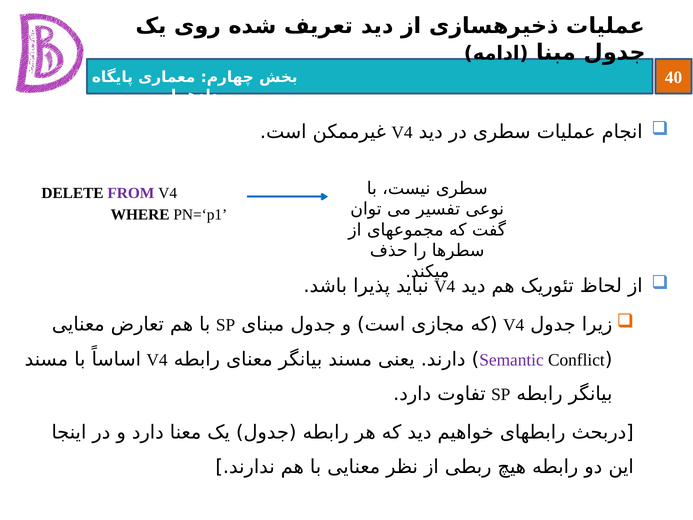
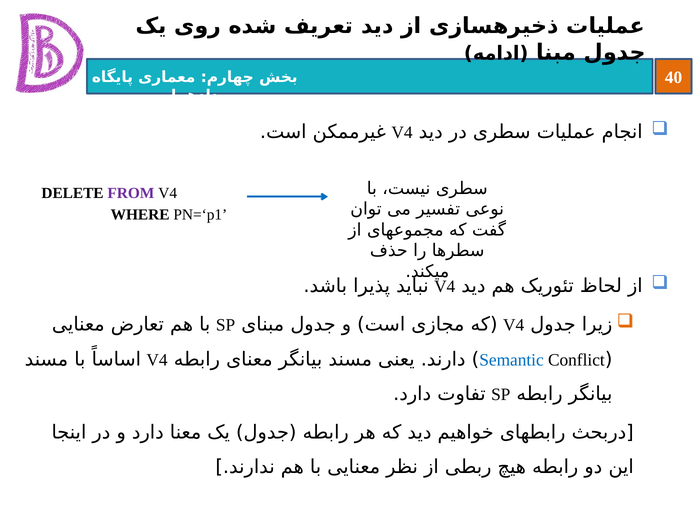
Semantic colour: purple -> blue
